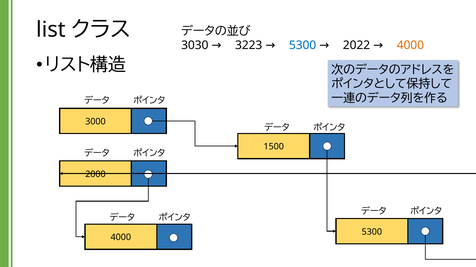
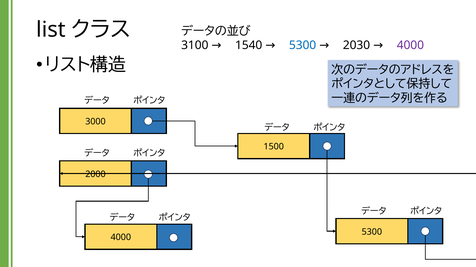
3030: 3030 -> 3100
3223: 3223 -> 1540
2022: 2022 -> 2030
4000 at (410, 45) colour: orange -> purple
